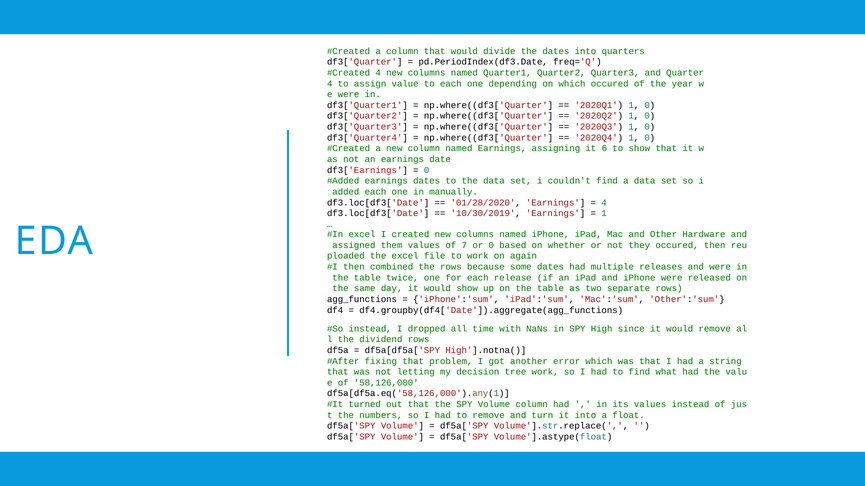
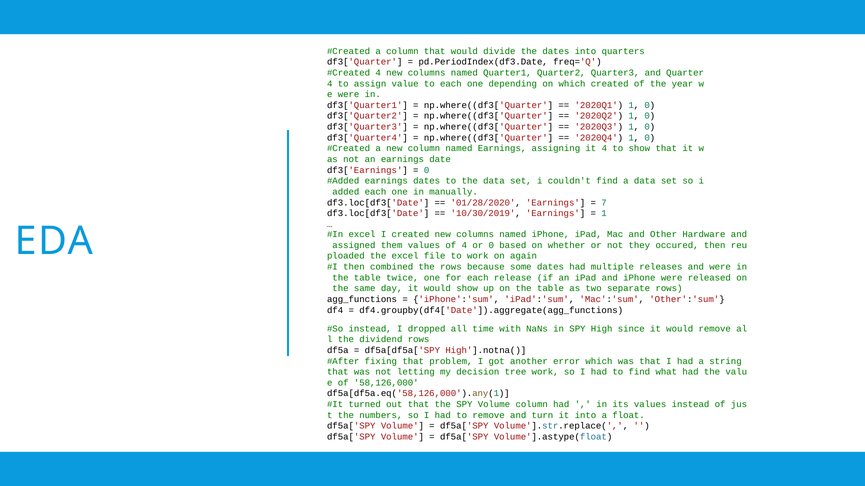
which occured: occured -> created
it 6: 6 -> 4
4 at (604, 203): 4 -> 7
of 7: 7 -> 4
